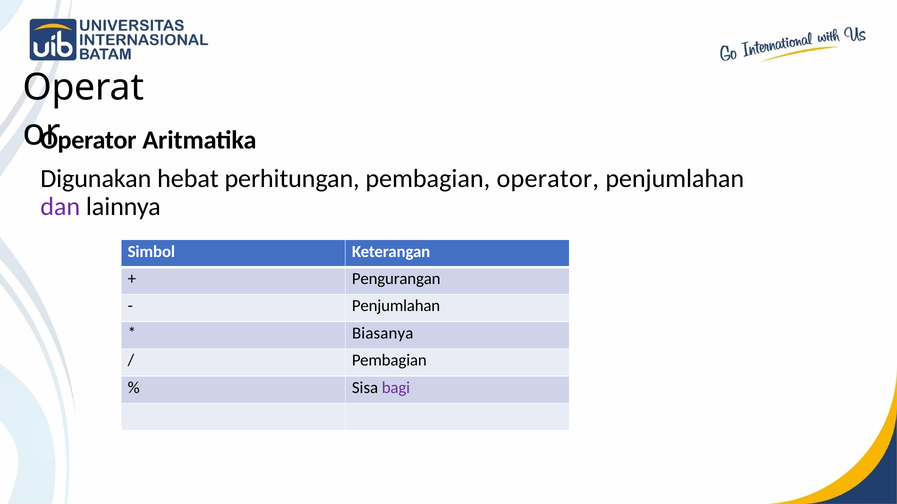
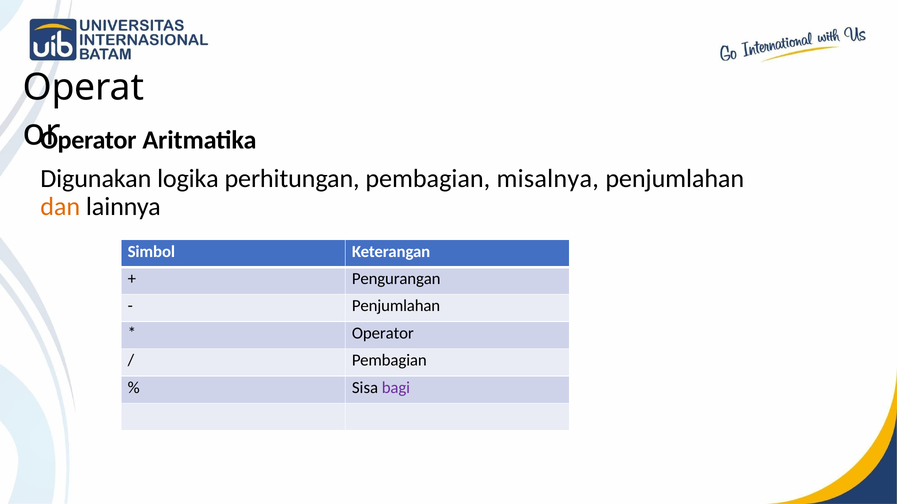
hebat: hebat -> logika
pembagian operator: operator -> misalnya
dan colour: purple -> orange
Biasanya at (383, 333): Biasanya -> Operator
